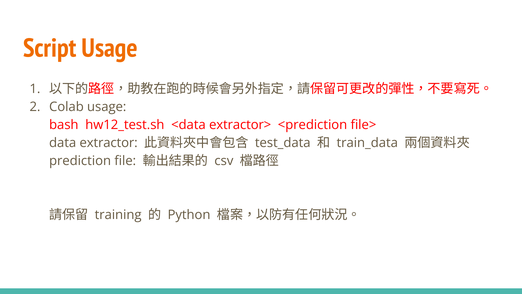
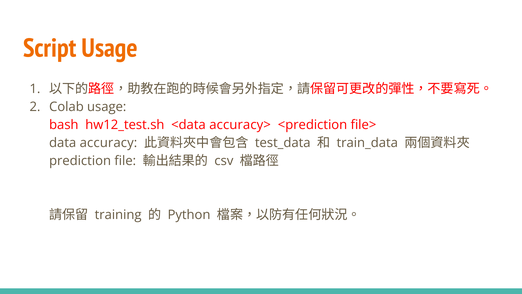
extractor>: extractor> -> accuracy>
extractor: extractor -> accuracy
